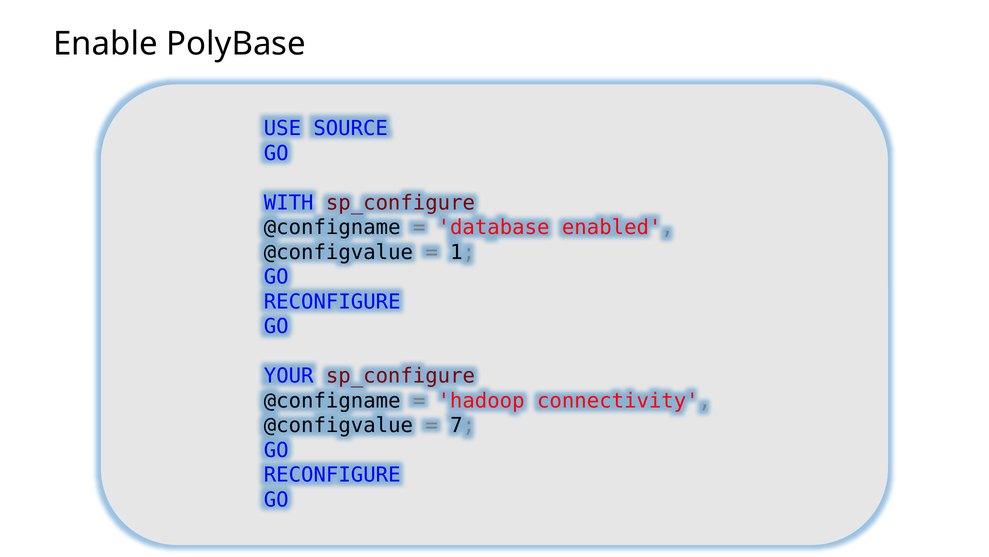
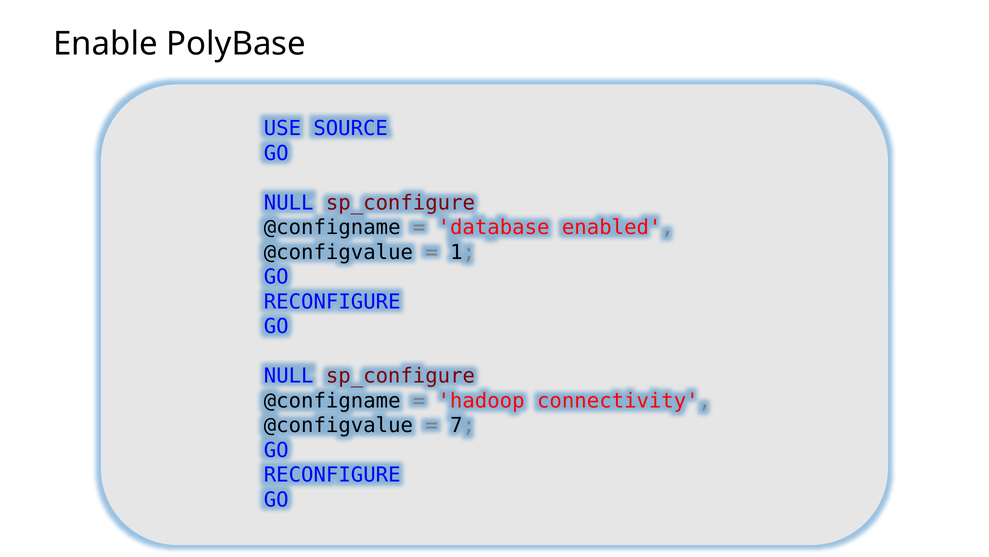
WITH at (289, 202): WITH -> NULL
YOUR at (289, 376): YOUR -> NULL
